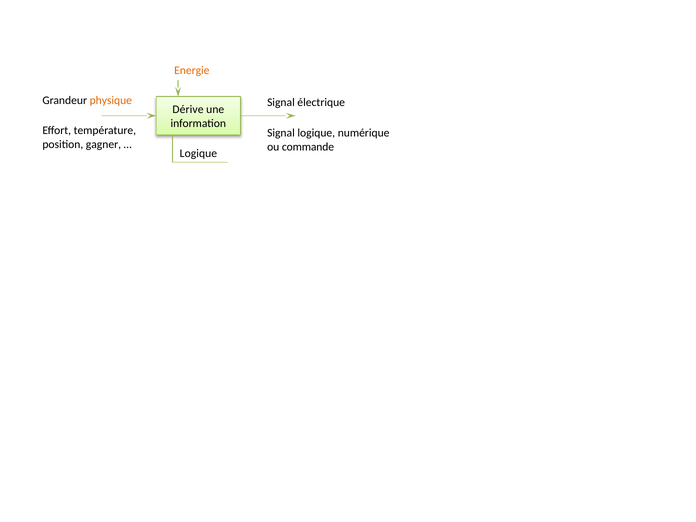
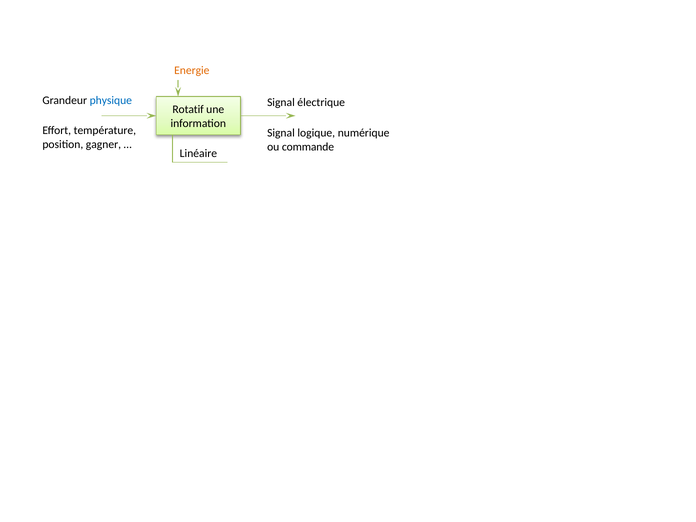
physique colour: orange -> blue
Dérive: Dérive -> Rotatif
Logique at (198, 153): Logique -> Linéaire
